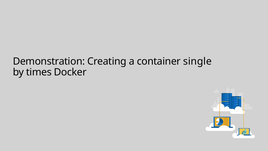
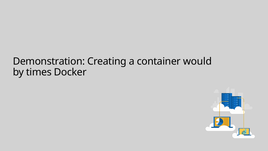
single: single -> would
